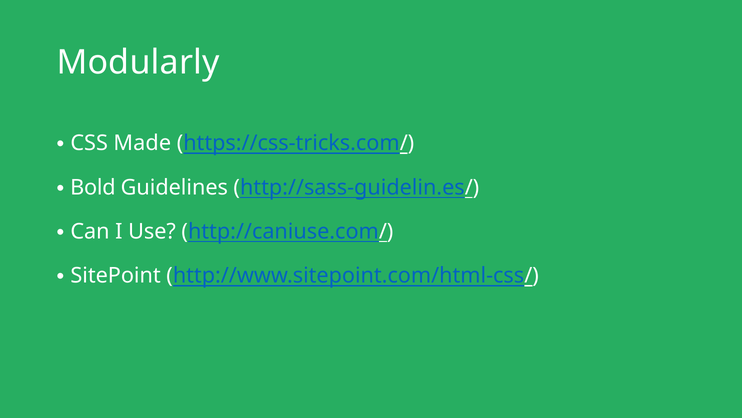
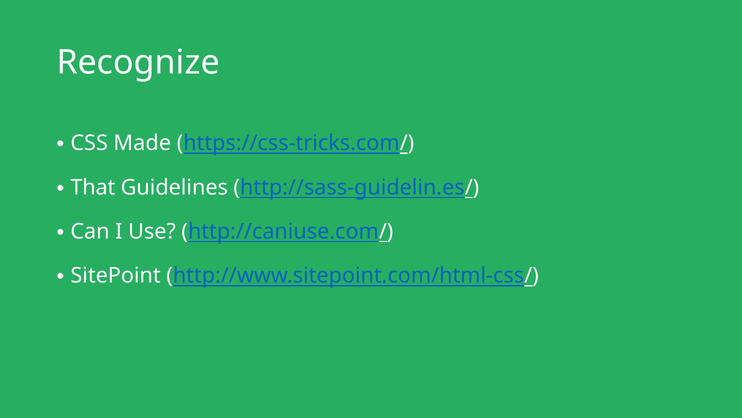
Modularly: Modularly -> Recognize
Bold: Bold -> That
